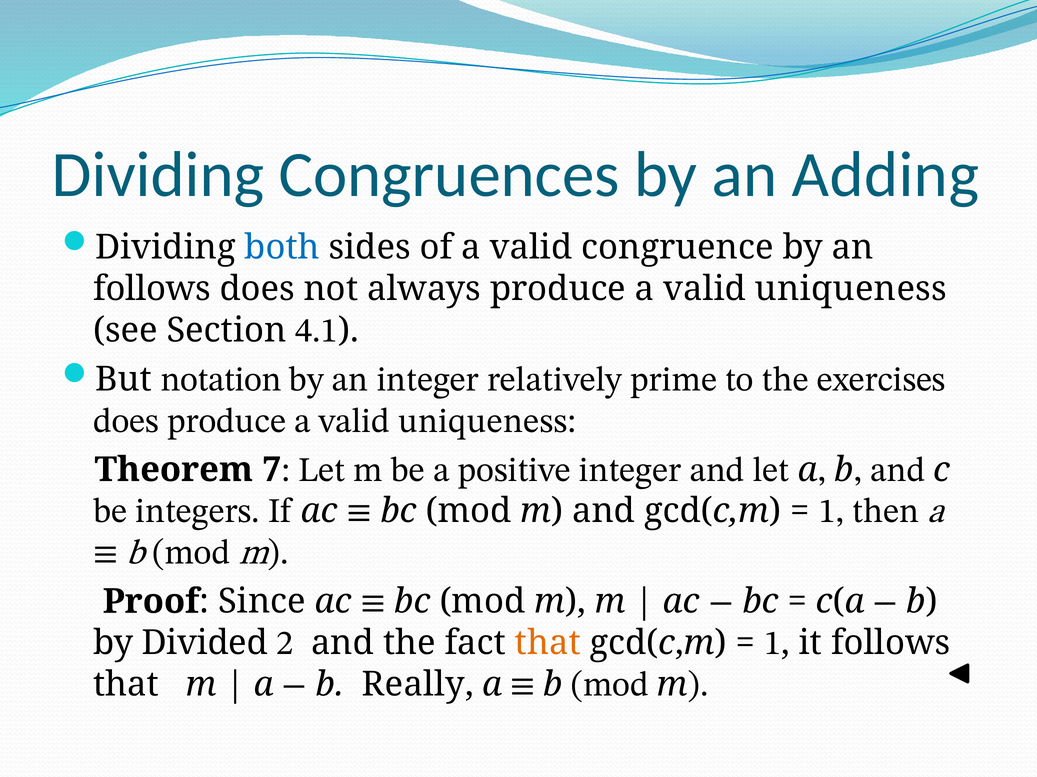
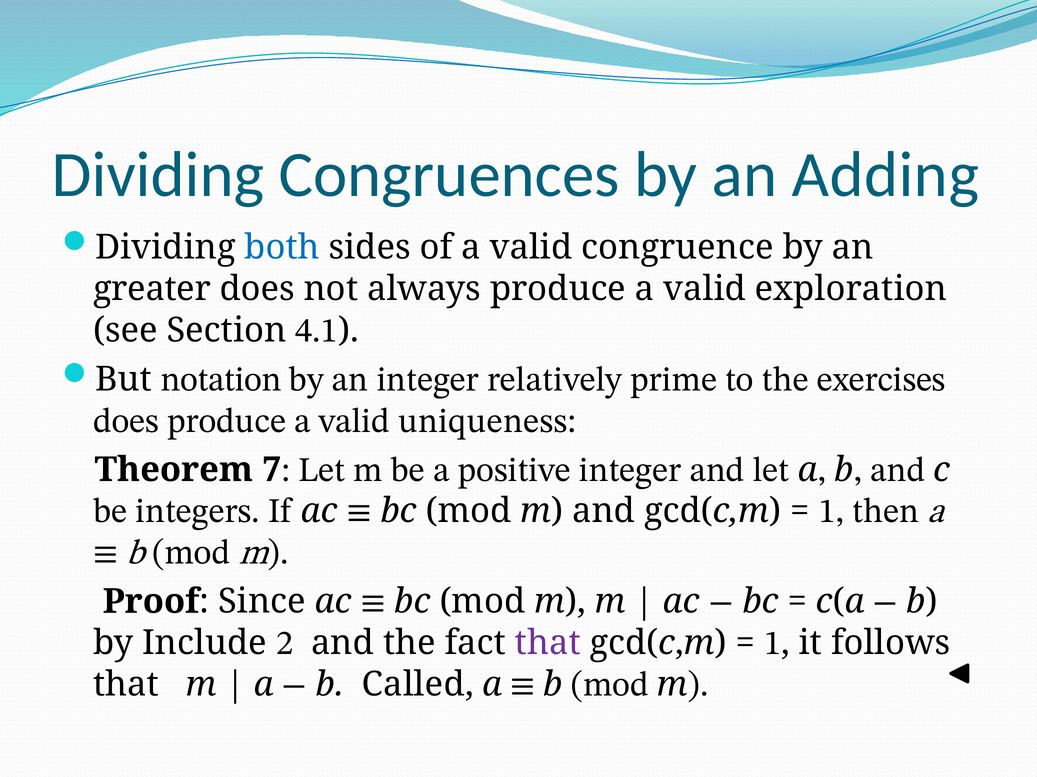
follows at (152, 289): follows -> greater
uniqueness at (851, 289): uniqueness -> exploration
Divided: Divided -> Include
that at (548, 643) colour: orange -> purple
Really: Really -> Called
